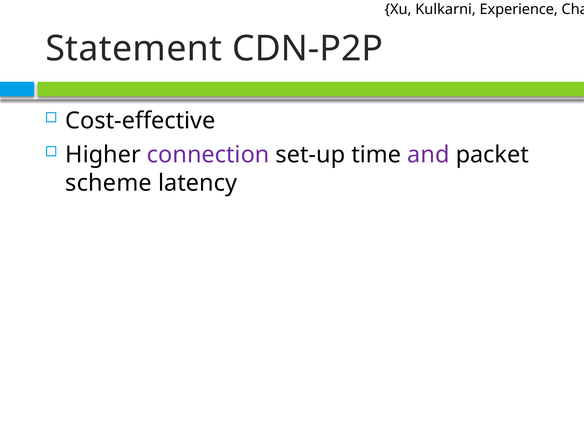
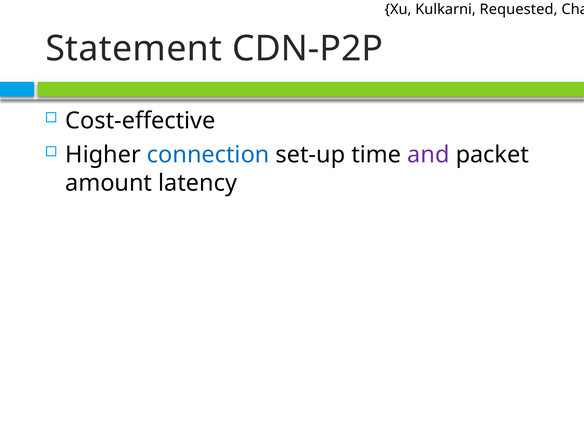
Experience: Experience -> Requested
connection colour: purple -> blue
scheme: scheme -> amount
